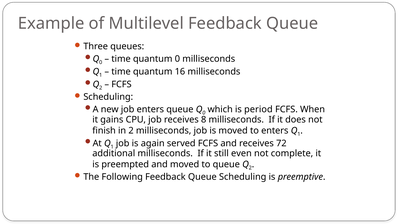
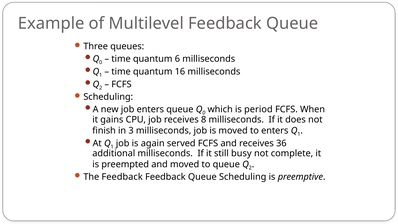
quantum 0: 0 -> 6
in 2: 2 -> 3
72: 72 -> 36
even: even -> busy
The Following: Following -> Feedback
